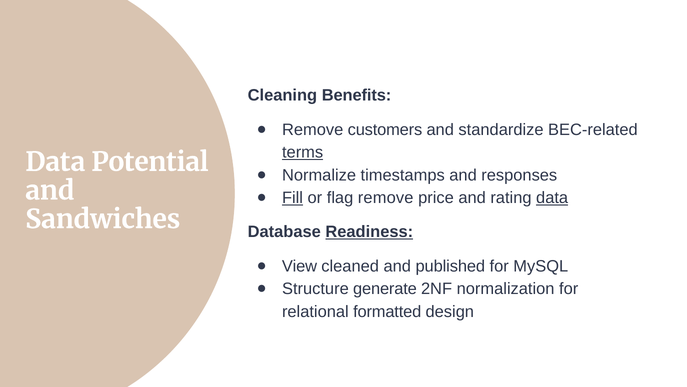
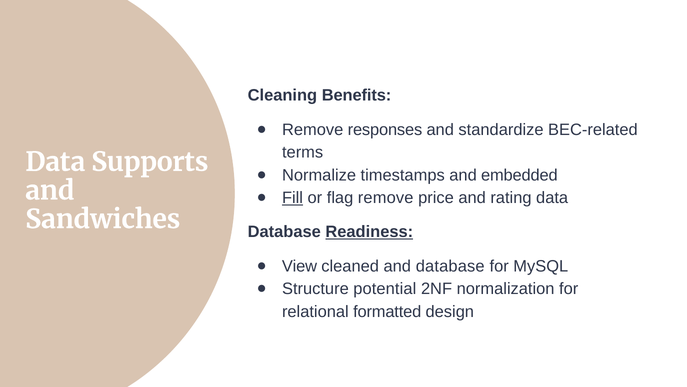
customers: customers -> responses
terms underline: present -> none
Potential: Potential -> Supports
responses: responses -> embedded
data at (552, 198) underline: present -> none
and published: published -> database
generate: generate -> potential
